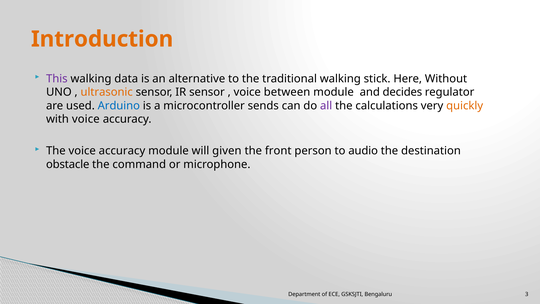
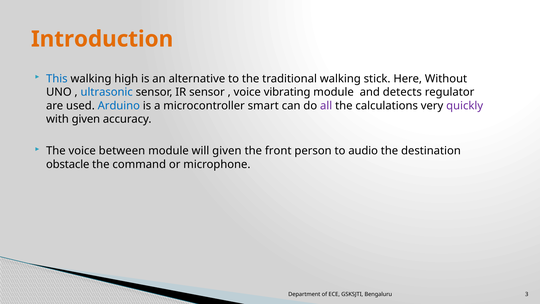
This colour: purple -> blue
data: data -> high
ultrasonic colour: orange -> blue
between: between -> vibrating
decides: decides -> detects
sends: sends -> smart
quickly colour: orange -> purple
with voice: voice -> given
The voice accuracy: accuracy -> between
